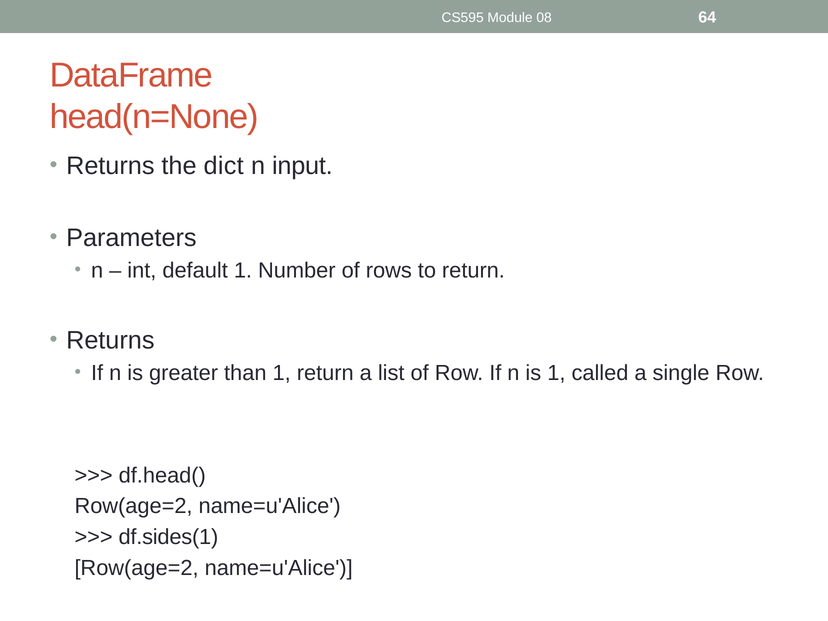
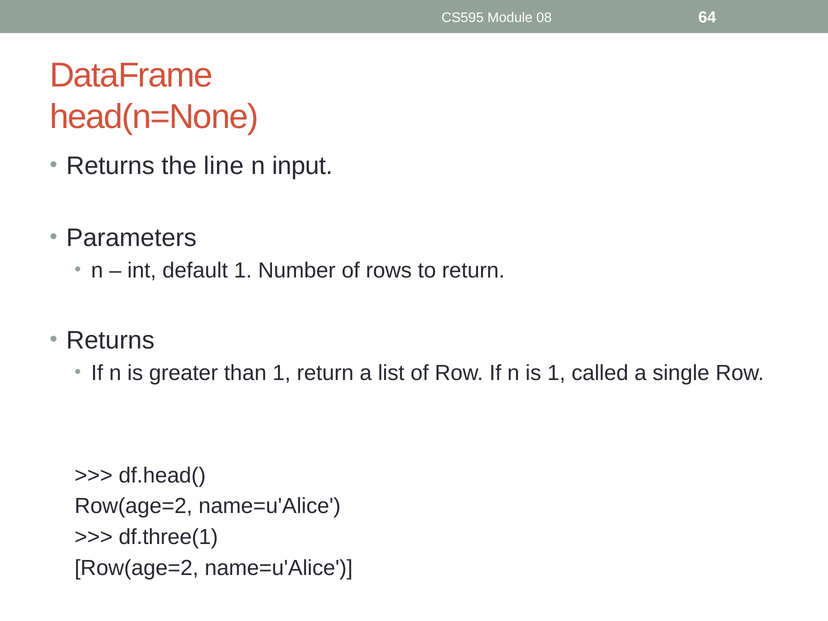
dict: dict -> line
df.sides(1: df.sides(1 -> df.three(1
